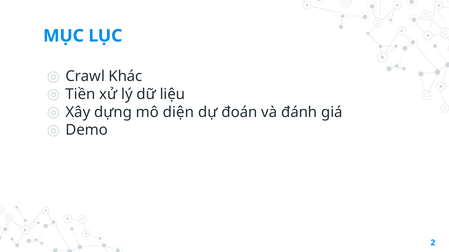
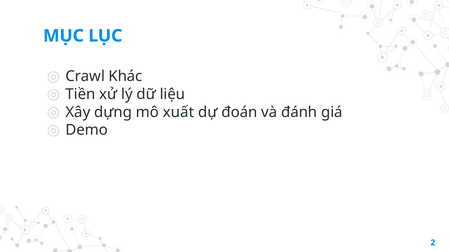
diện: diện -> xuất
